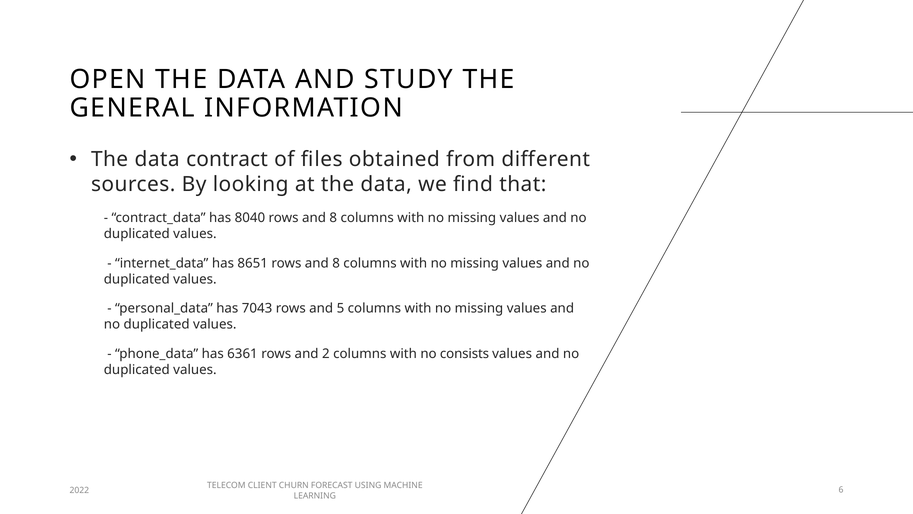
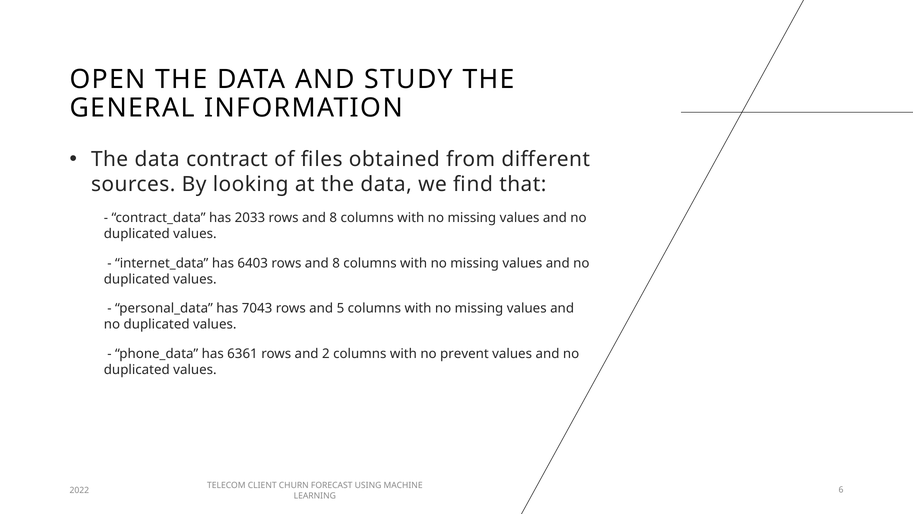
8040: 8040 -> 2033
8651: 8651 -> 6403
consists: consists -> prevent
